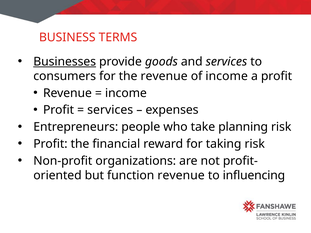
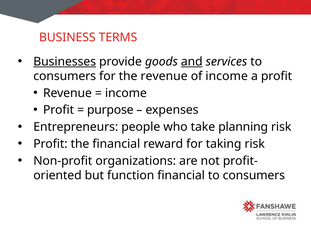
and underline: none -> present
services at (110, 110): services -> purpose
function revenue: revenue -> financial
influencing at (254, 175): influencing -> consumers
